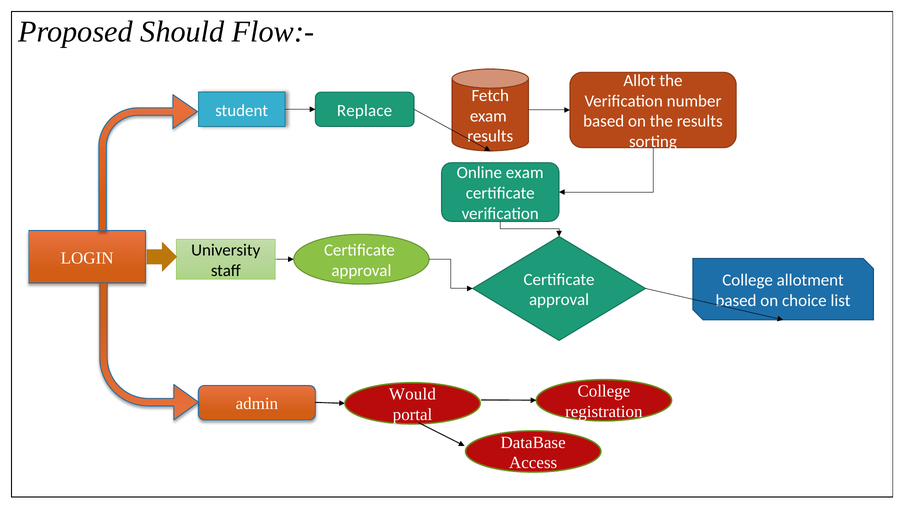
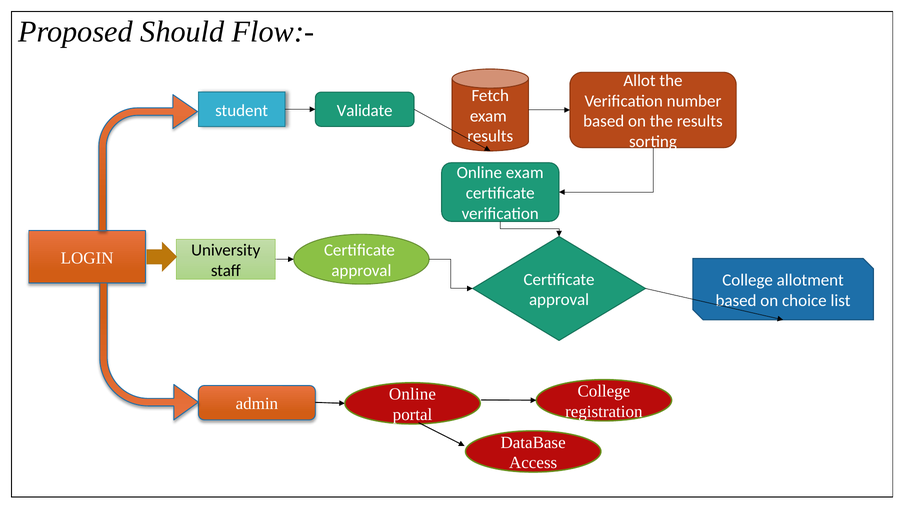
Replace: Replace -> Validate
Would at (412, 394): Would -> Online
